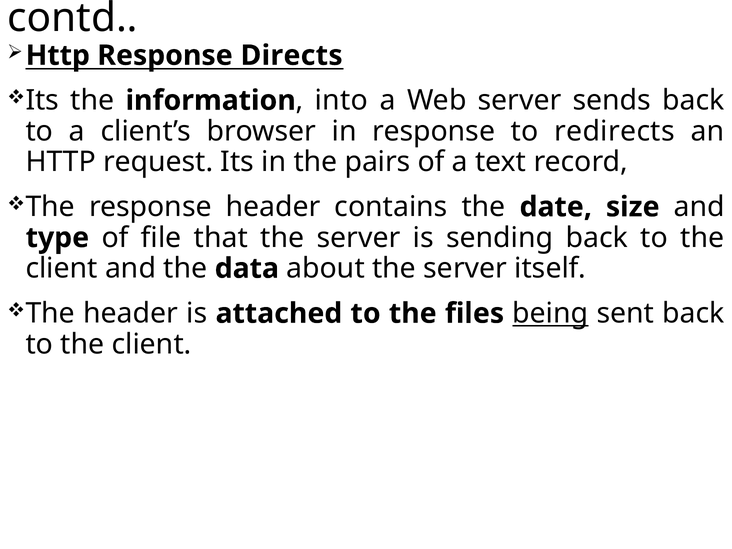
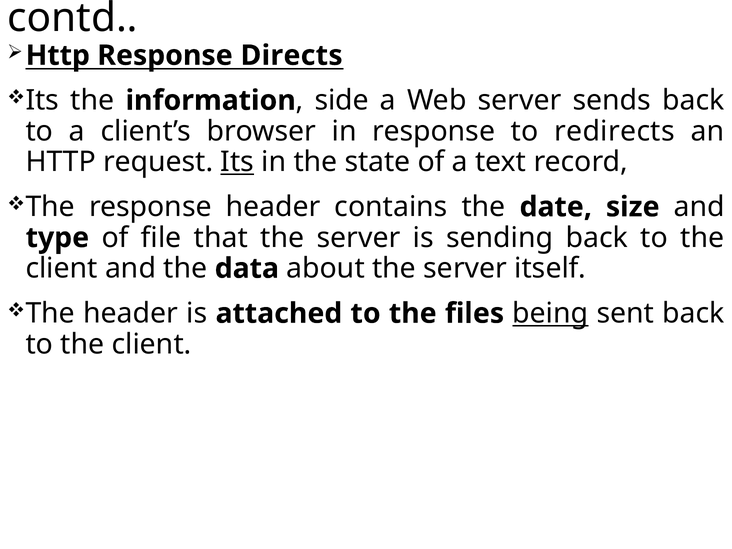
into: into -> side
Its at (237, 162) underline: none -> present
pairs: pairs -> state
